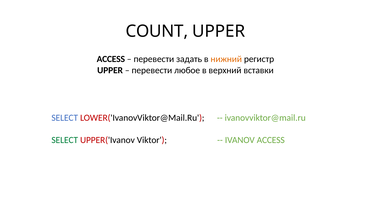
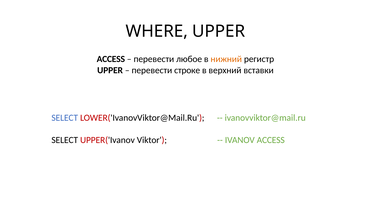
COUNT: COUNT -> WHERE
задать: задать -> любое
любое: любое -> строке
SELECT at (65, 140) colour: green -> black
